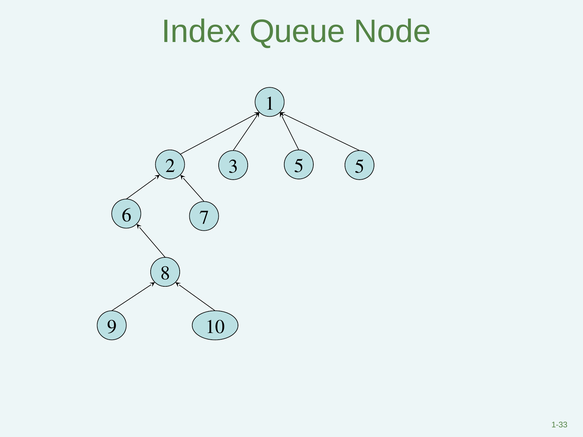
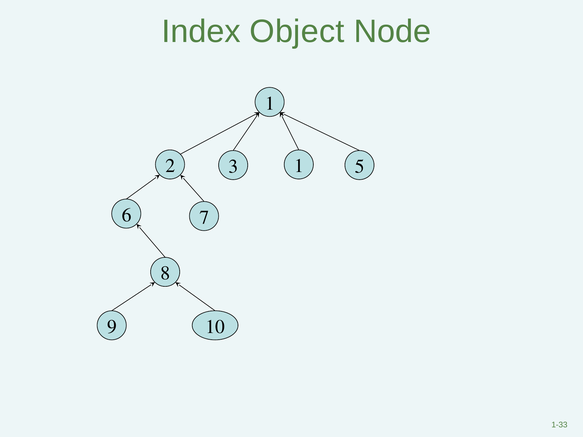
Queue: Queue -> Object
3 5: 5 -> 1
